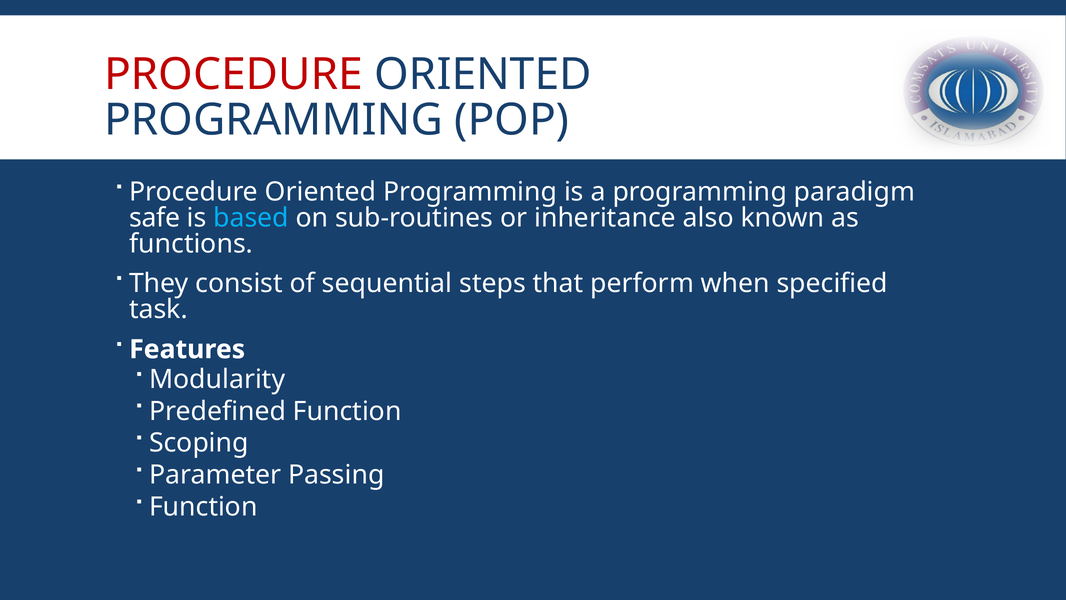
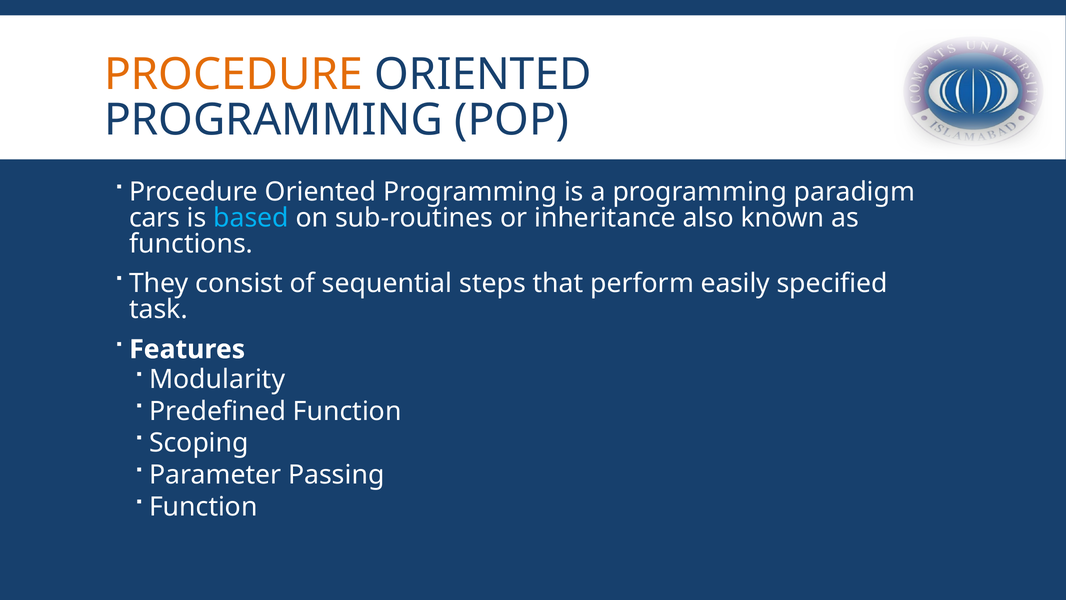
PROCEDURE at (233, 74) colour: red -> orange
safe: safe -> cars
when: when -> easily
